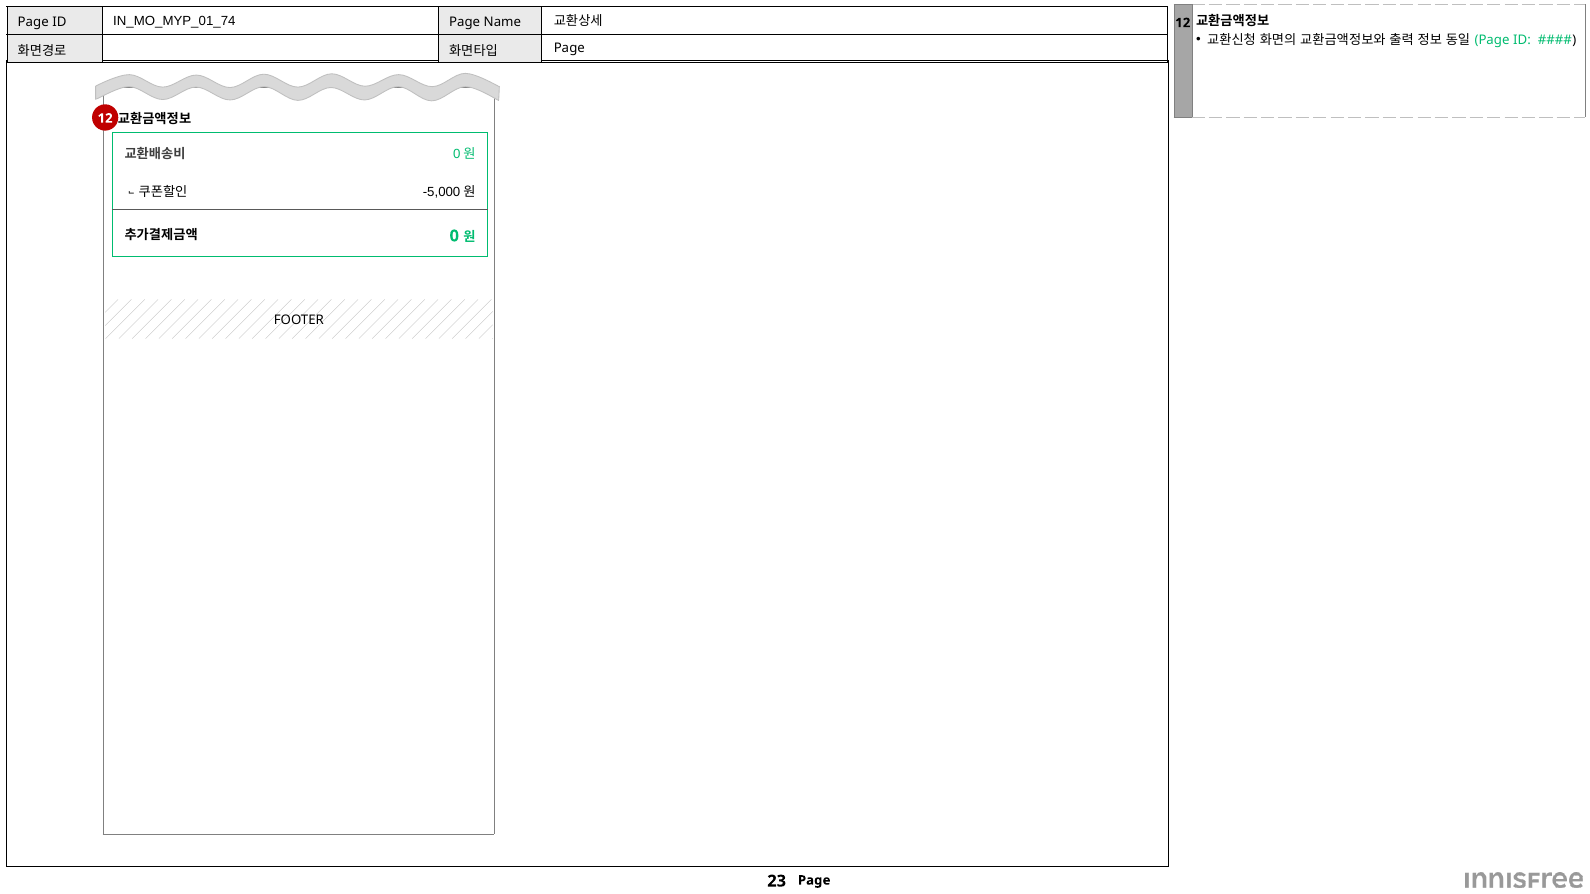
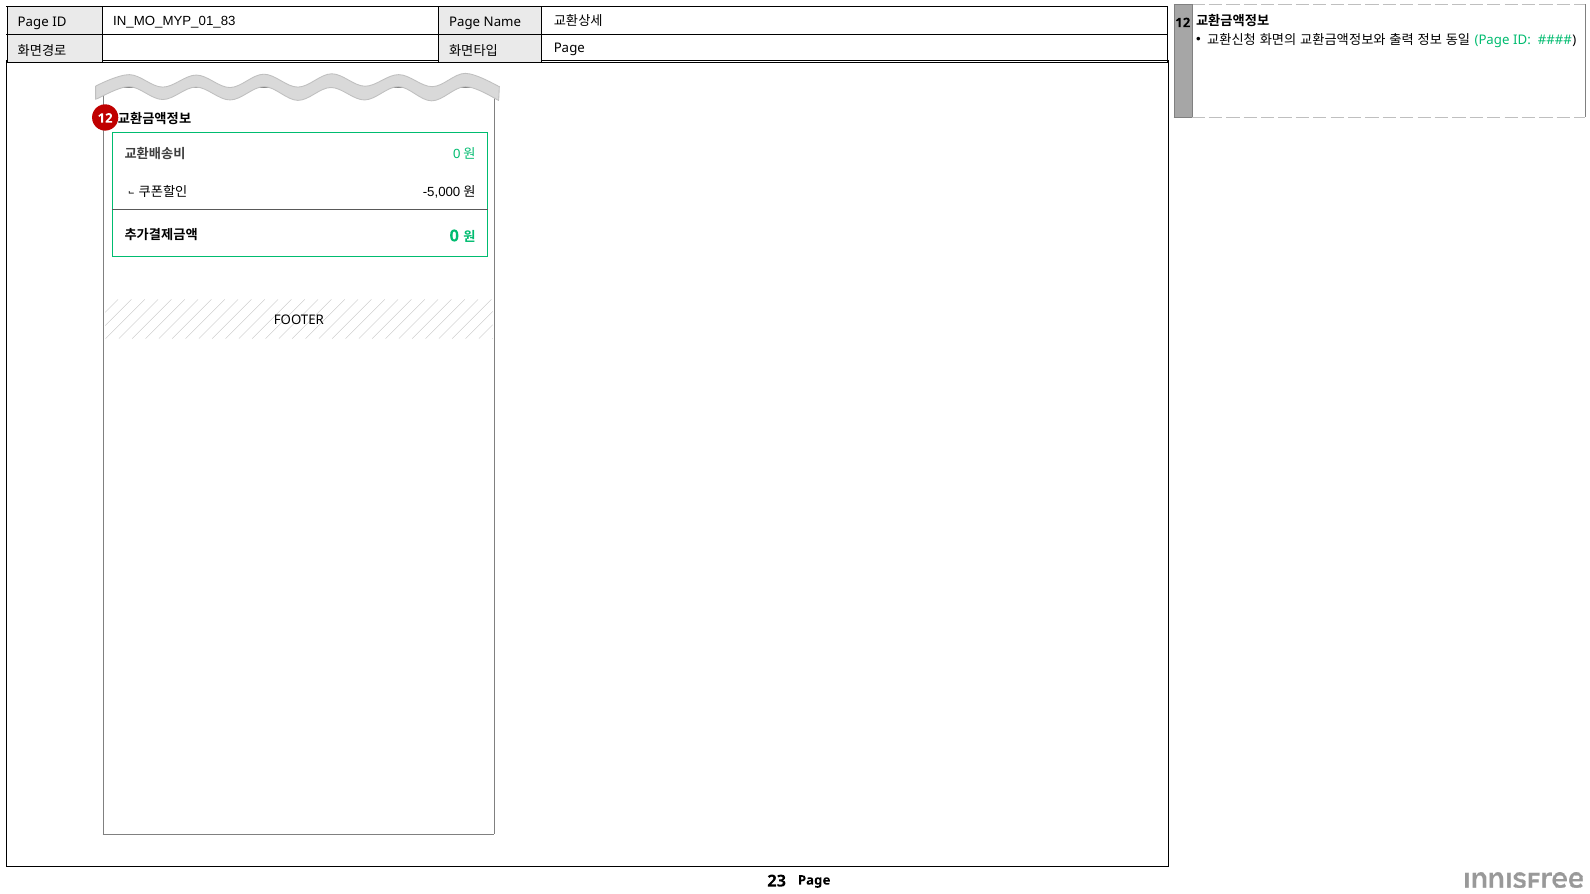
IN_MO_MYP_01_74: IN_MO_MYP_01_74 -> IN_MO_MYP_01_83
